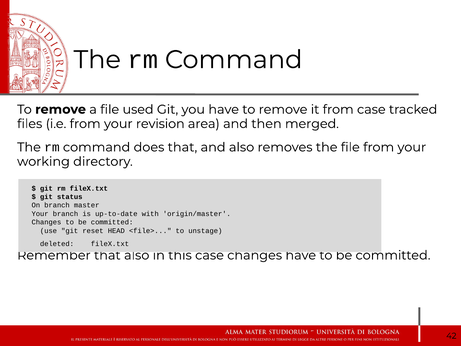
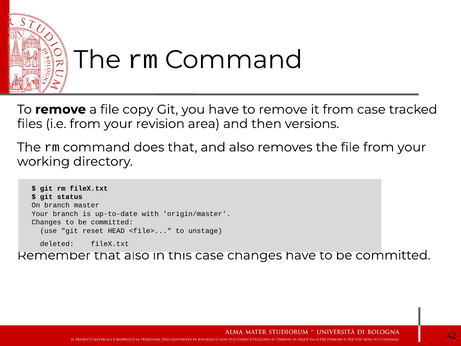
used: used -> copy
merged: merged -> versions
